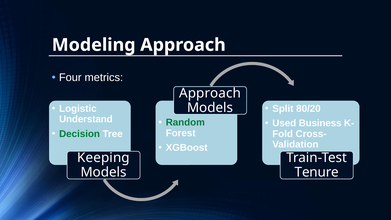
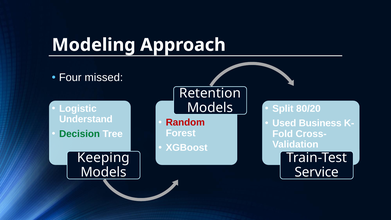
metrics: metrics -> missed
Approach at (210, 93): Approach -> Retention
Random colour: green -> red
Tenure: Tenure -> Service
